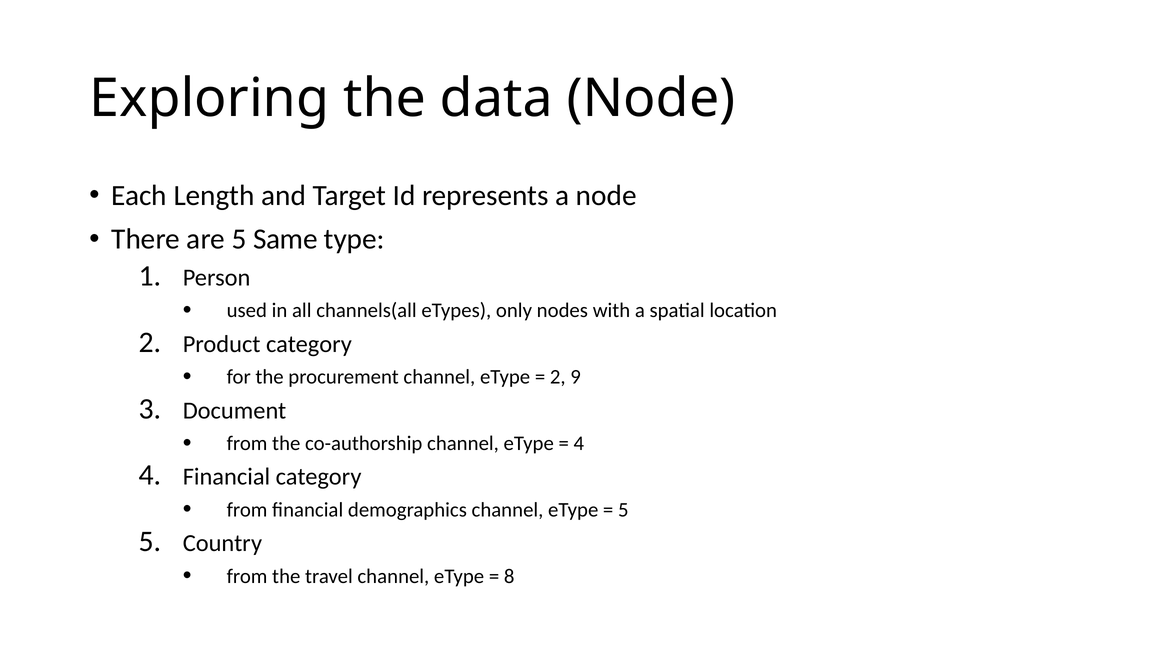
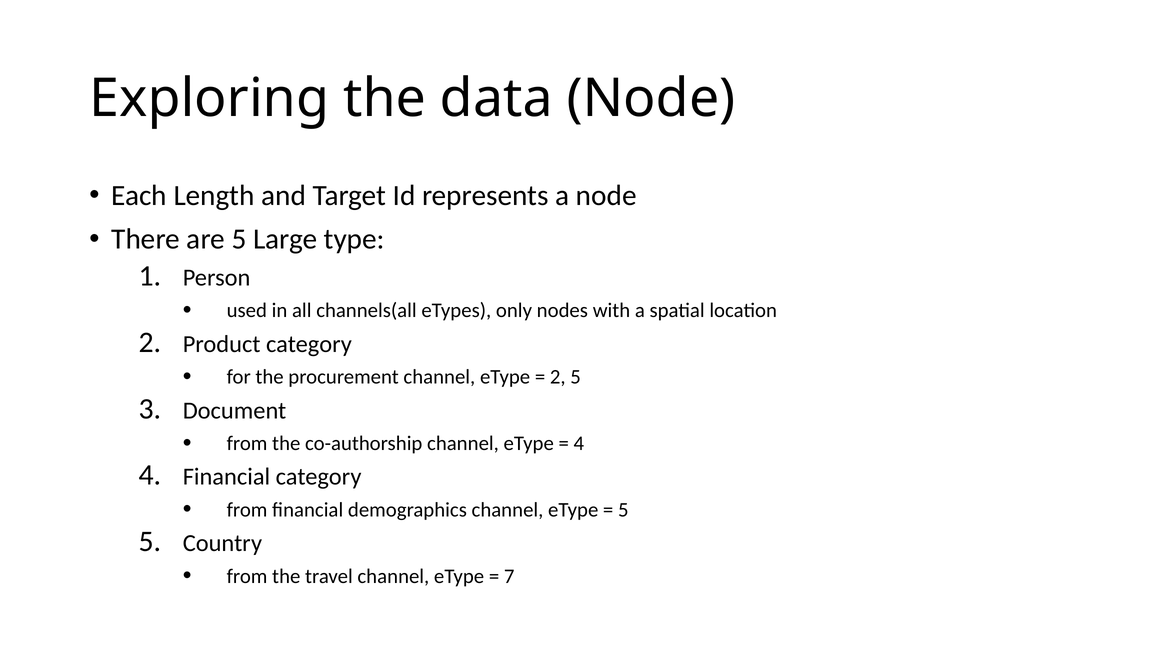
Same: Same -> Large
2 9: 9 -> 5
8: 8 -> 7
